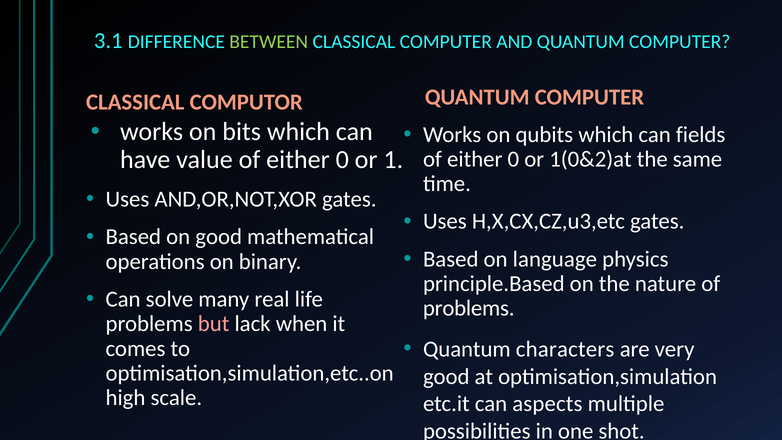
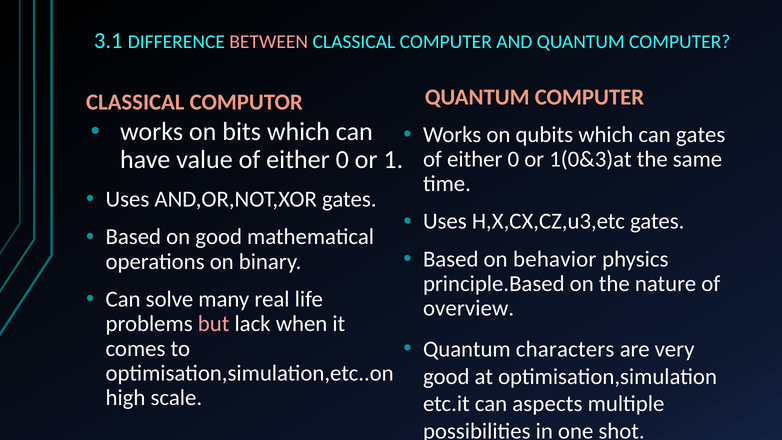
BETWEEN colour: light green -> pink
can fields: fields -> gates
1(0&2)at: 1(0&2)at -> 1(0&3)at
language: language -> behavior
problems at (469, 308): problems -> overview
